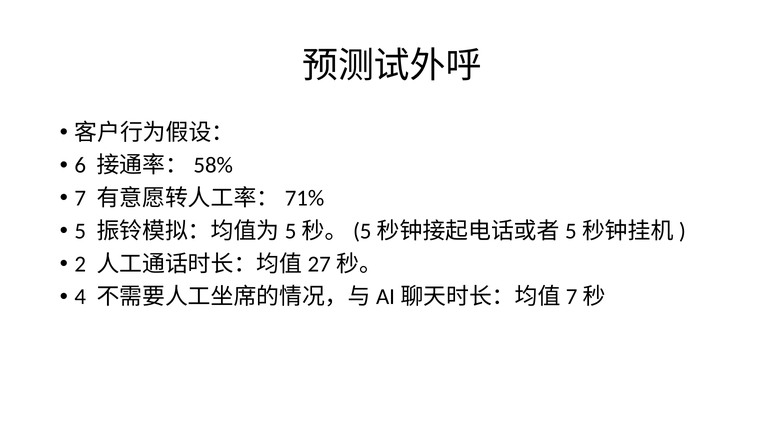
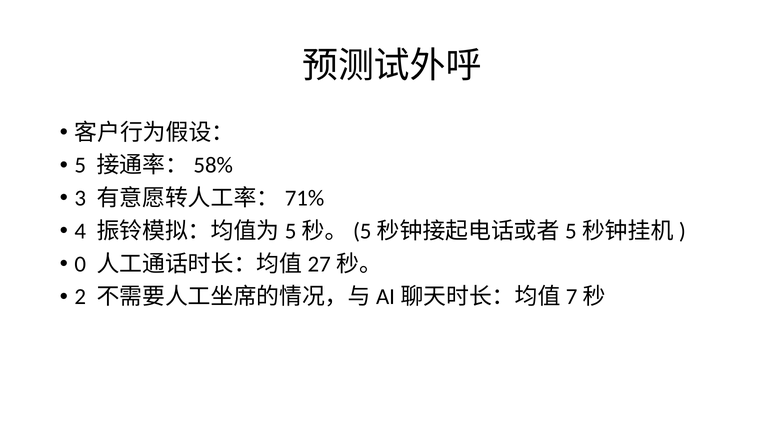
6: 6 -> 5
7: 7 -> 3
5: 5 -> 4
2: 2 -> 0
4: 4 -> 2
